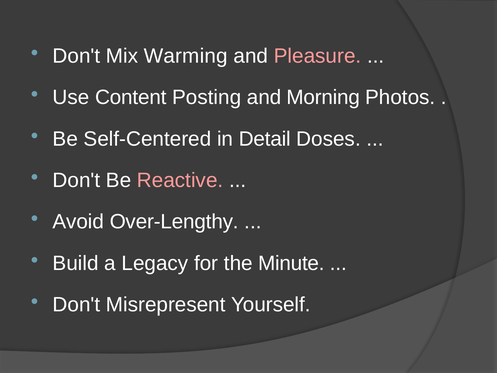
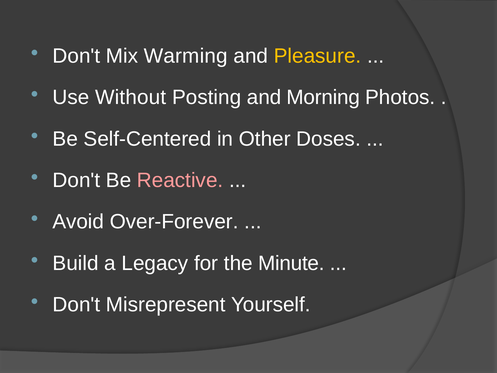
Pleasure colour: pink -> yellow
Content: Content -> Without
Detail: Detail -> Other
Over-Lengthy: Over-Lengthy -> Over-Forever
